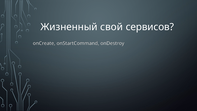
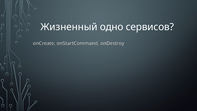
свой: свой -> одно
